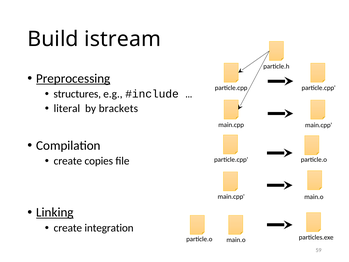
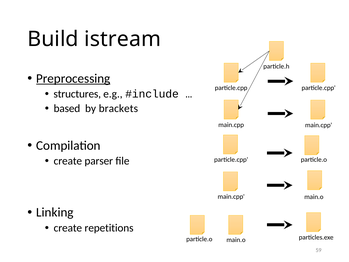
literal: literal -> based
copies: copies -> parser
Linking underline: present -> none
integration: integration -> repetitions
